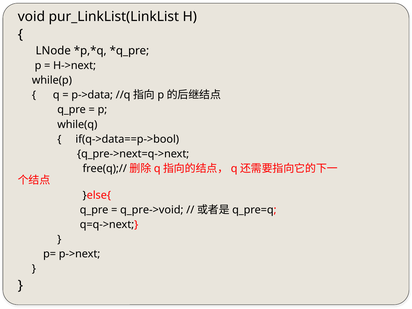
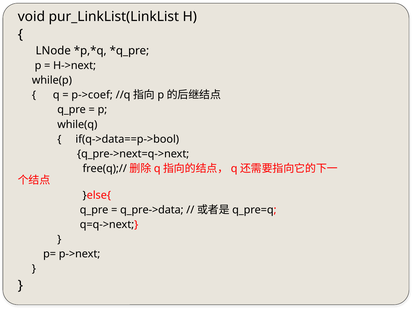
p->data: p->data -> p->coef
q_pre->void: q_pre->void -> q_pre->data
